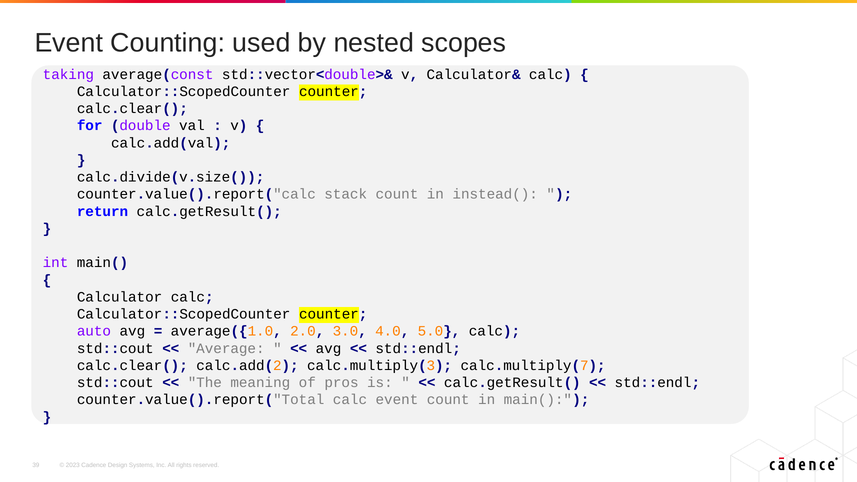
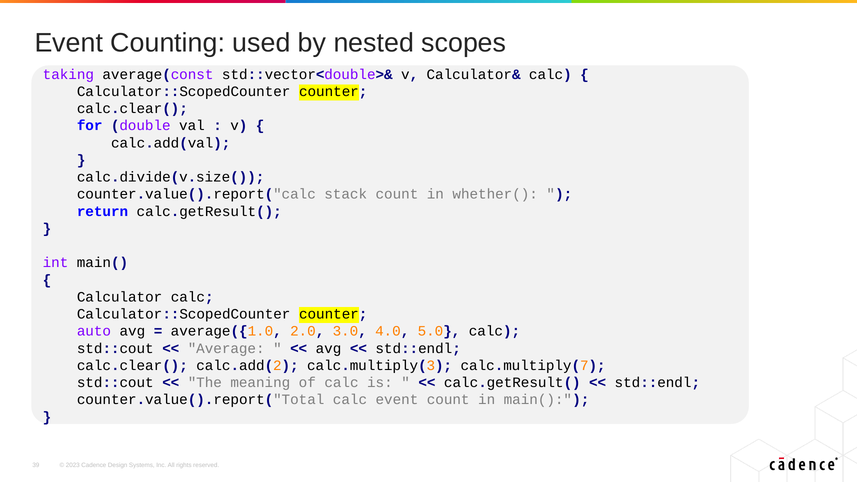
instead(: instead( -> whether(
of pros: pros -> calc
